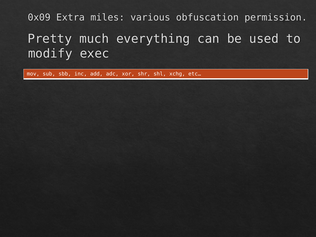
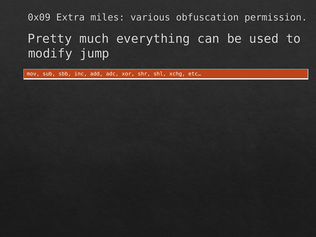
exec: exec -> jump
